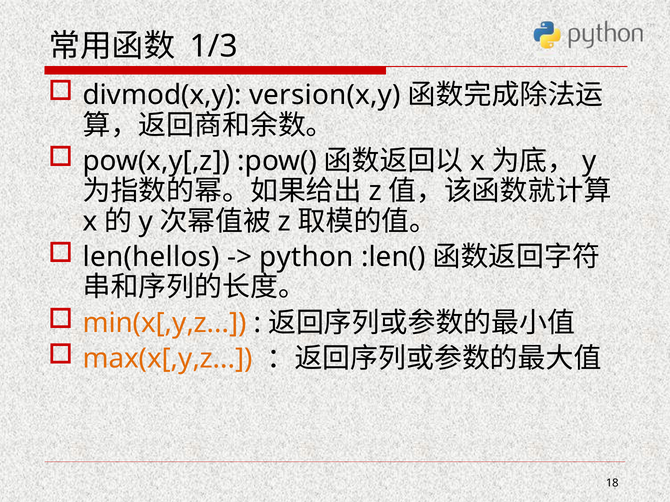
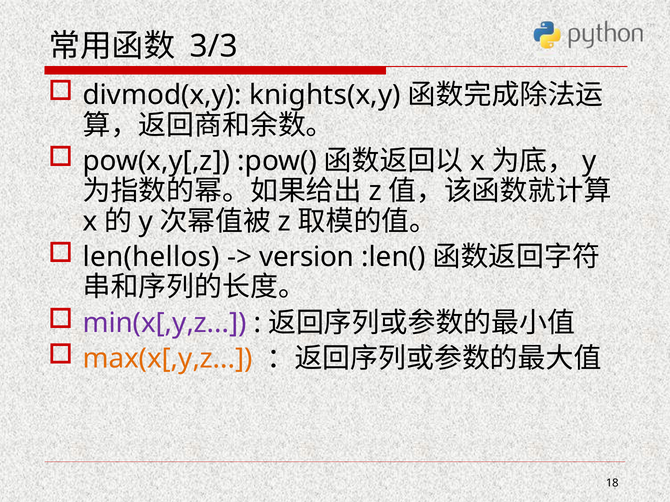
1/3: 1/3 -> 3/3
version(x,y: version(x,y -> knights(x,y
python: python -> version
min(x[,y,z colour: orange -> purple
